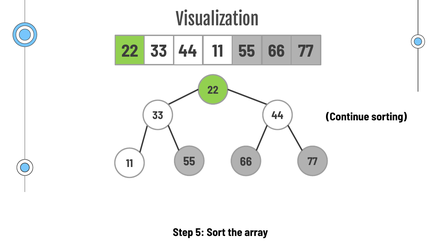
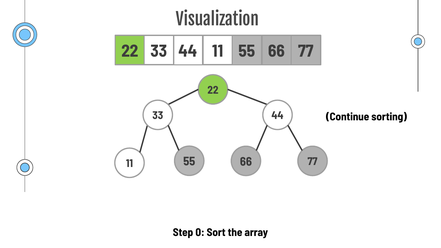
5: 5 -> 0
